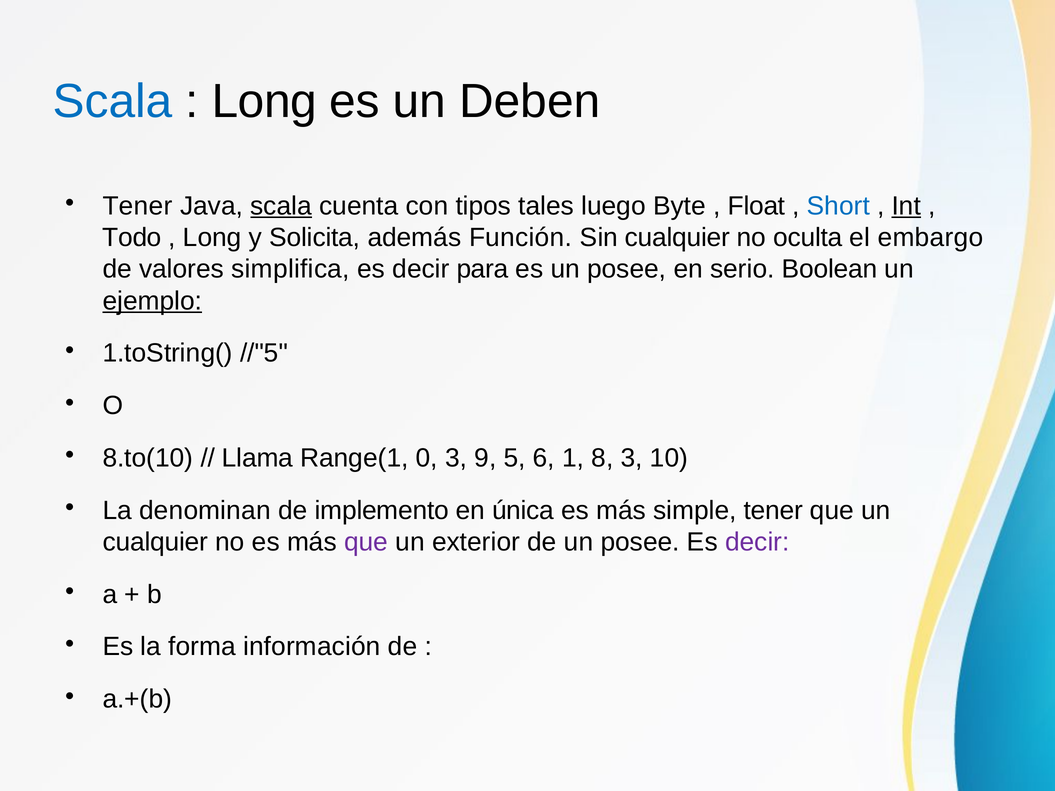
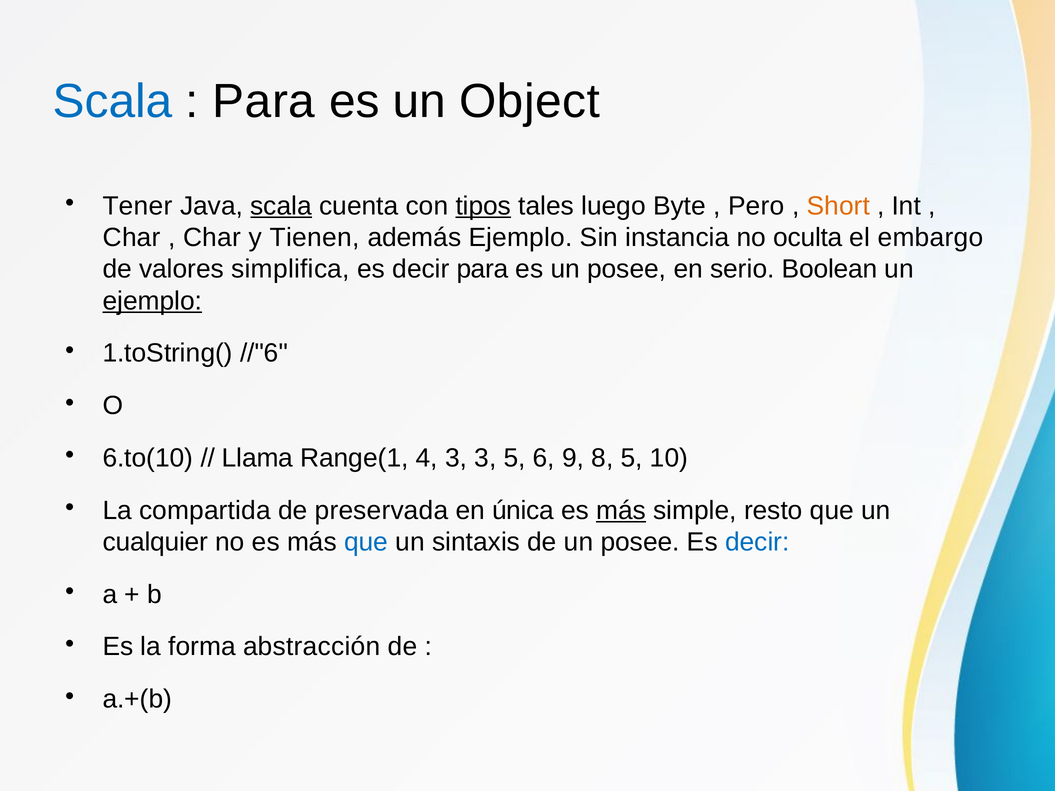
Long at (264, 101): Long -> Para
Deben: Deben -> Object
tipos underline: none -> present
Float: Float -> Pero
Short colour: blue -> orange
Int underline: present -> none
Todo at (132, 238): Todo -> Char
Long at (212, 238): Long -> Char
Solicita: Solicita -> Tienen
además Función: Función -> Ejemplo
Sin cualquier: cualquier -> instancia
//"5: //"5 -> //"6
8.to(10: 8.to(10 -> 6.to(10
0: 0 -> 4
3 9: 9 -> 3
1: 1 -> 9
8 3: 3 -> 5
denominan: denominan -> compartida
implemento: implemento -> preservada
más at (621, 511) underline: none -> present
simple tener: tener -> resto
que at (366, 542) colour: purple -> blue
exterior: exterior -> sintaxis
decir at (757, 542) colour: purple -> blue
información: información -> abstracción
